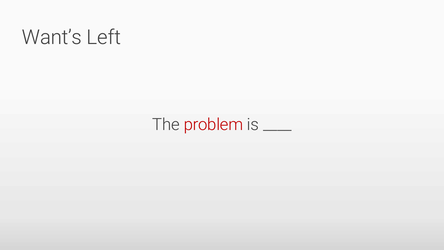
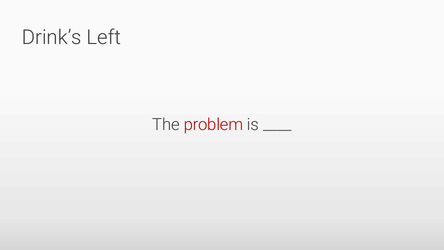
Want’s: Want’s -> Drink’s
